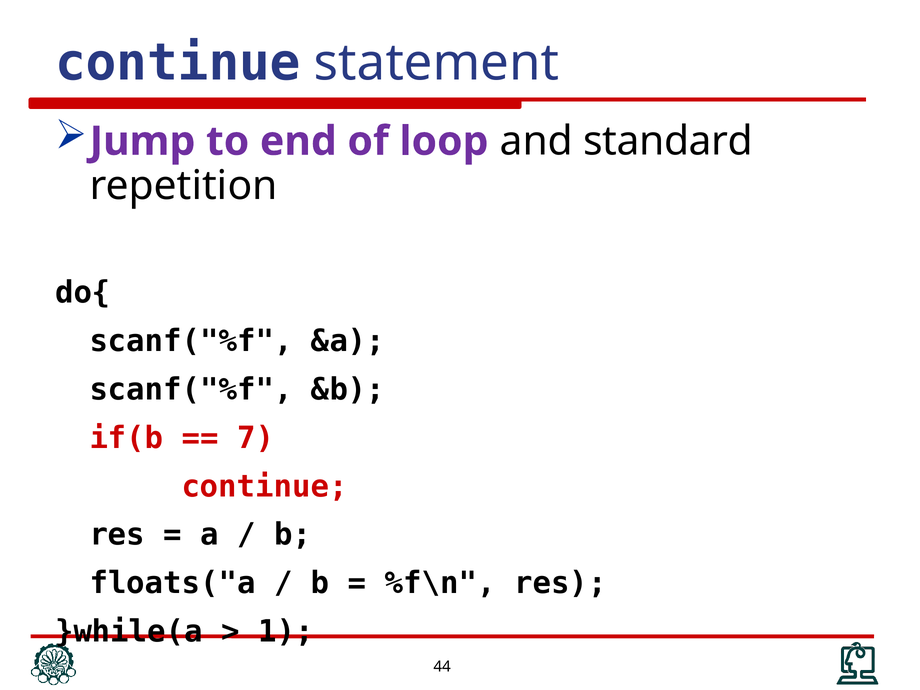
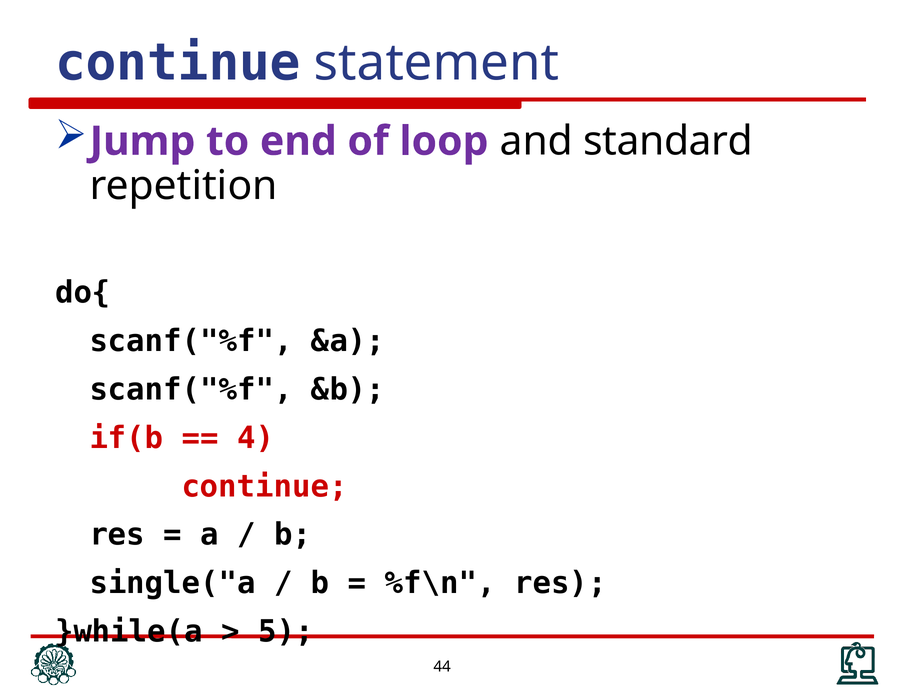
7: 7 -> 4
floats("a: floats("a -> single("a
1: 1 -> 5
